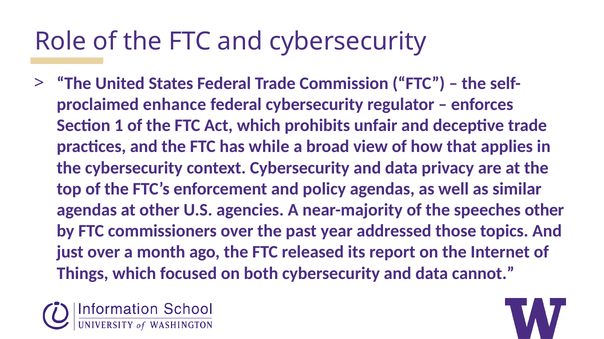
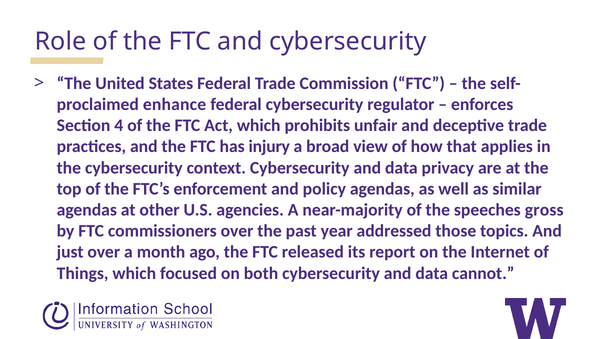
1: 1 -> 4
while: while -> injury
speeches other: other -> gross
